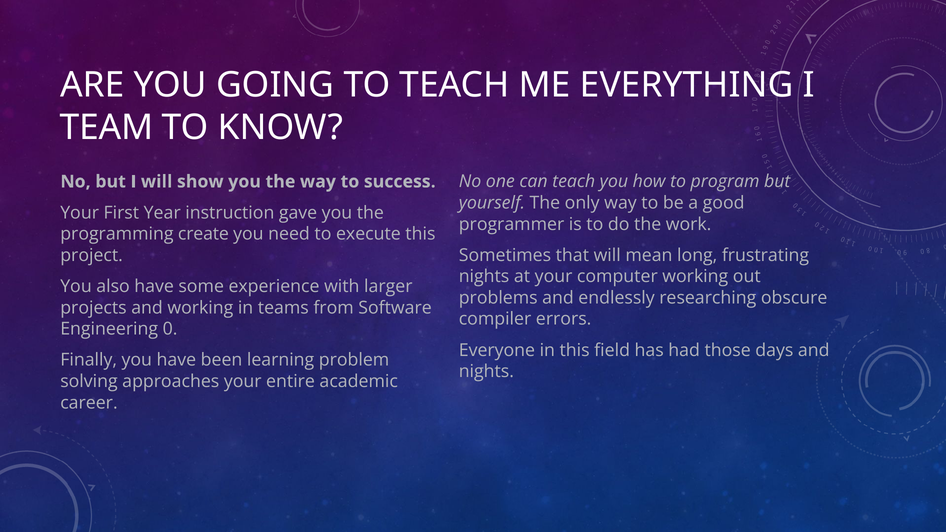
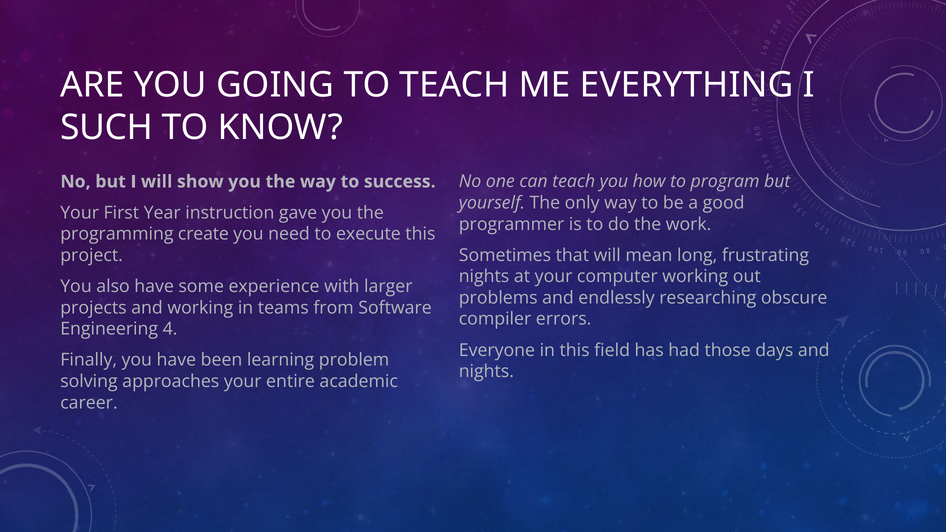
TEAM: TEAM -> SUCH
0: 0 -> 4
